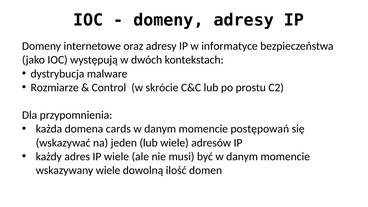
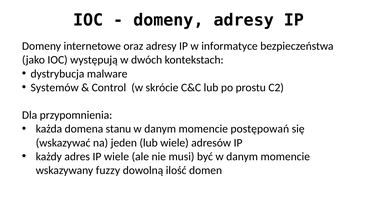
Rozmiarze: Rozmiarze -> Systemów
cards: cards -> stanu
wskazywany wiele: wiele -> fuzzy
